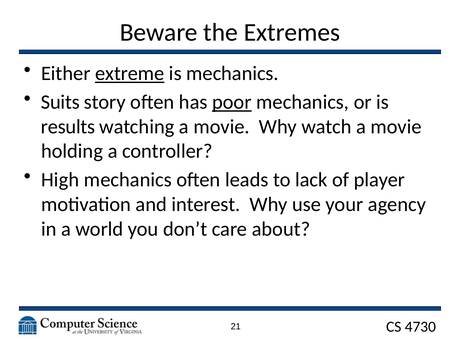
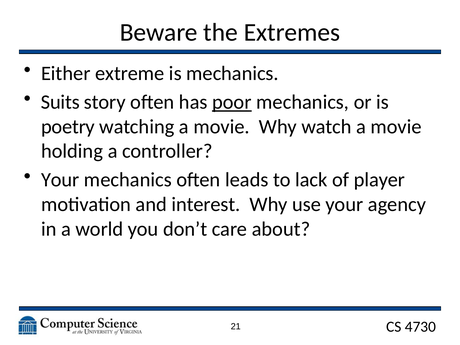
extreme underline: present -> none
results: results -> poetry
High at (60, 180): High -> Your
